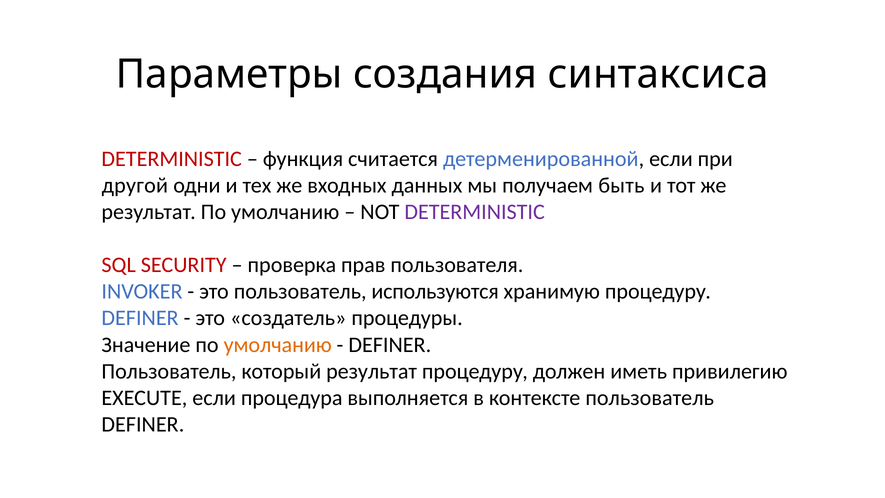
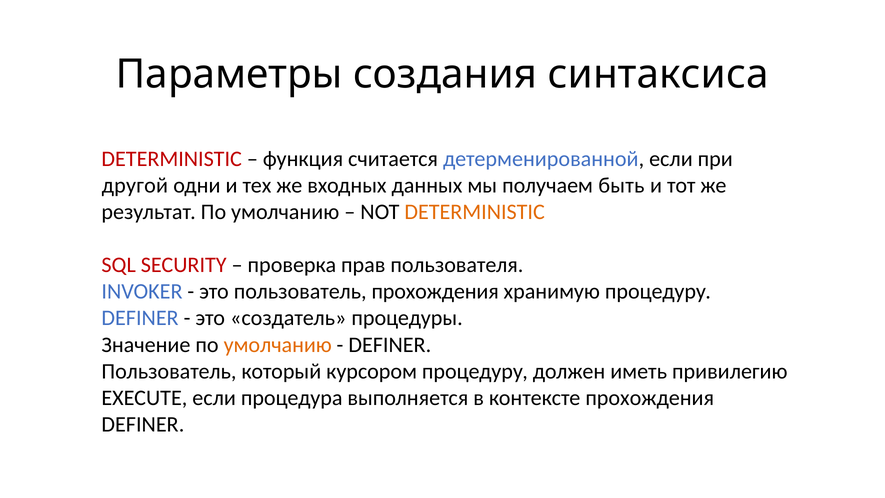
DETERMINISTIC at (475, 212) colour: purple -> orange
пользователь используются: используются -> прохождения
который результат: результат -> курсором
контексте пользователь: пользователь -> прохождения
